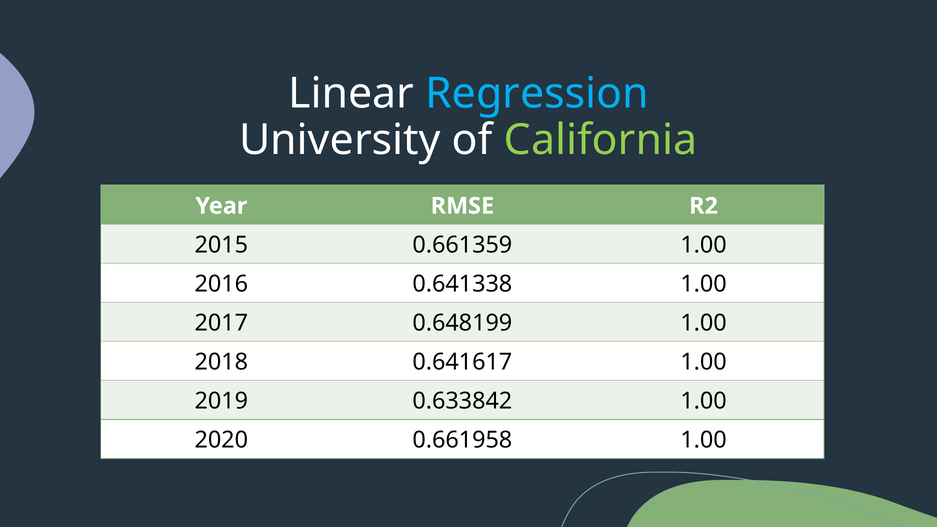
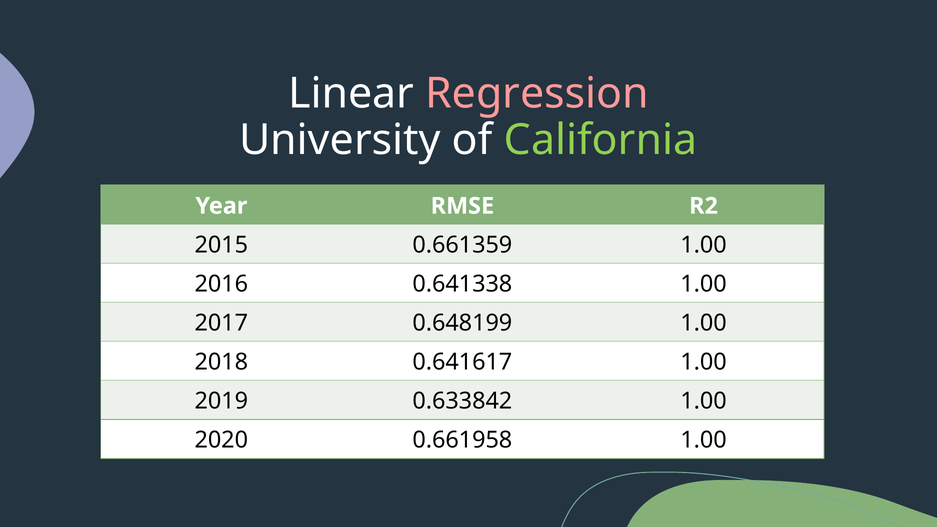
Regression colour: light blue -> pink
